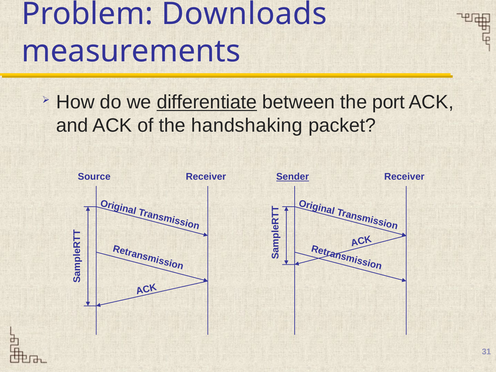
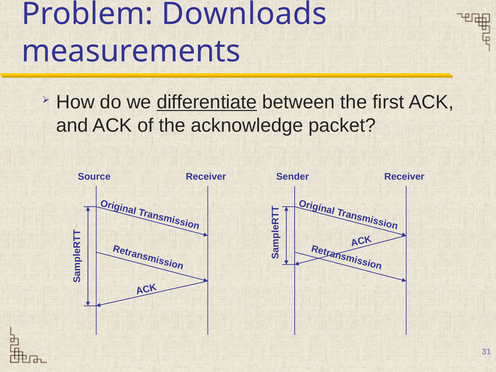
port: port -> first
handshaking: handshaking -> acknowledge
Sender underline: present -> none
